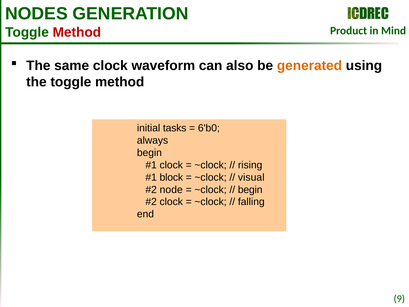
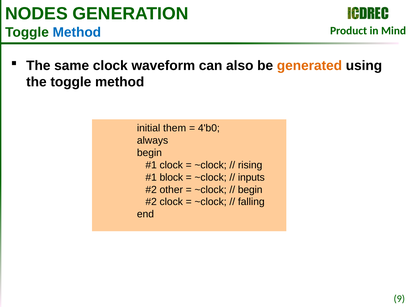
Method at (77, 32) colour: red -> blue
tasks: tasks -> them
6'b0: 6'b0 -> 4'b0
visual: visual -> inputs
node: node -> other
